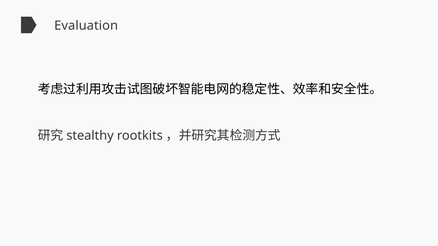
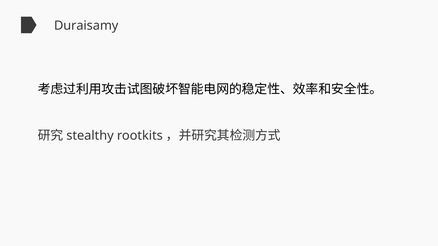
Evaluation: Evaluation -> Duraisamy
